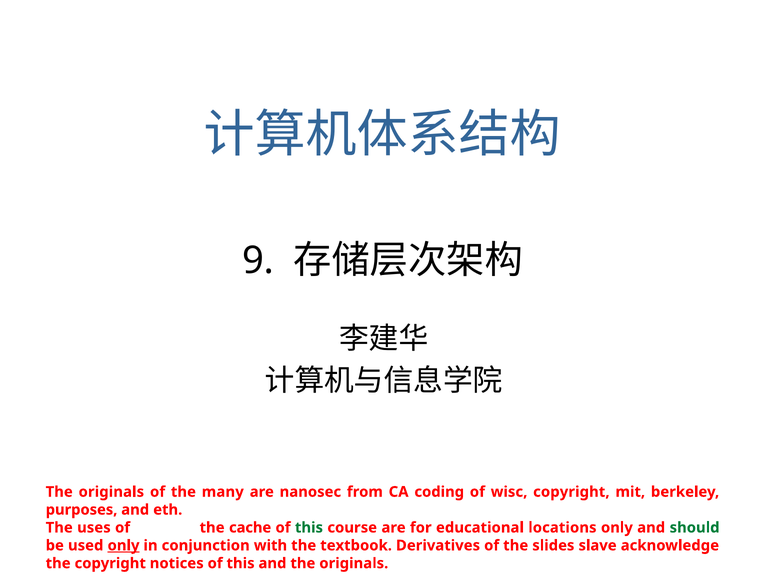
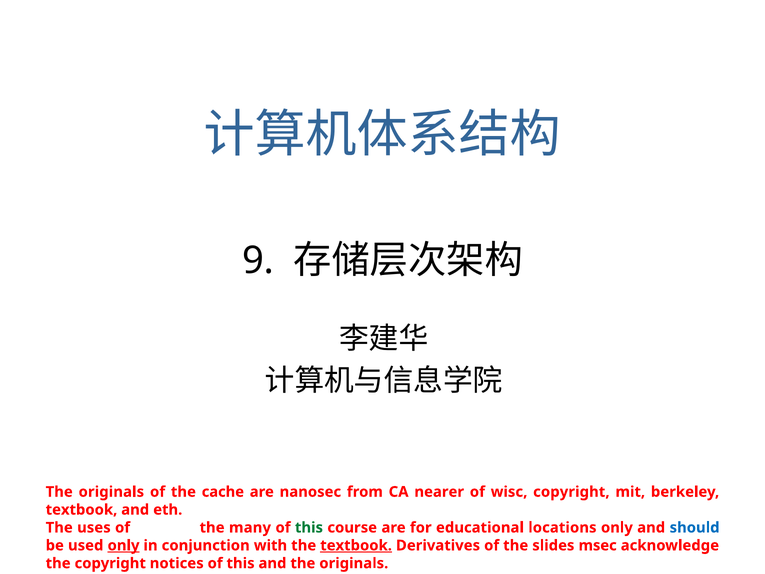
many: many -> cache
coding: coding -> nearer
purposes at (82, 510): purposes -> textbook
cache: cache -> many
should colour: green -> blue
textbook at (356, 545) underline: none -> present
slave: slave -> msec
